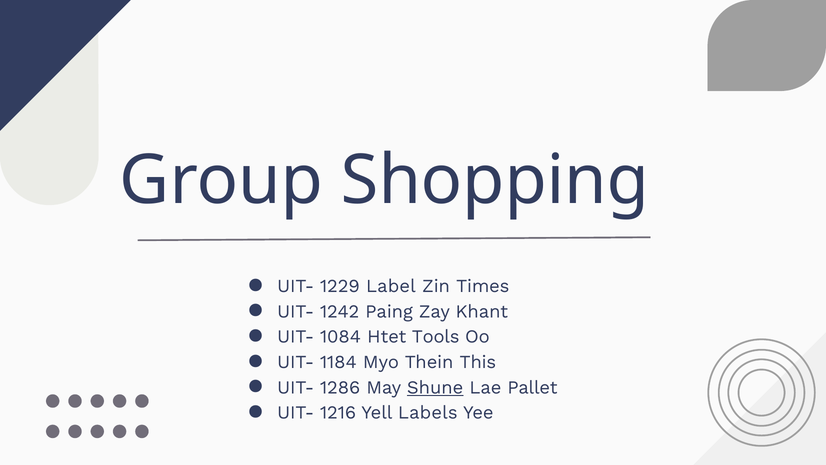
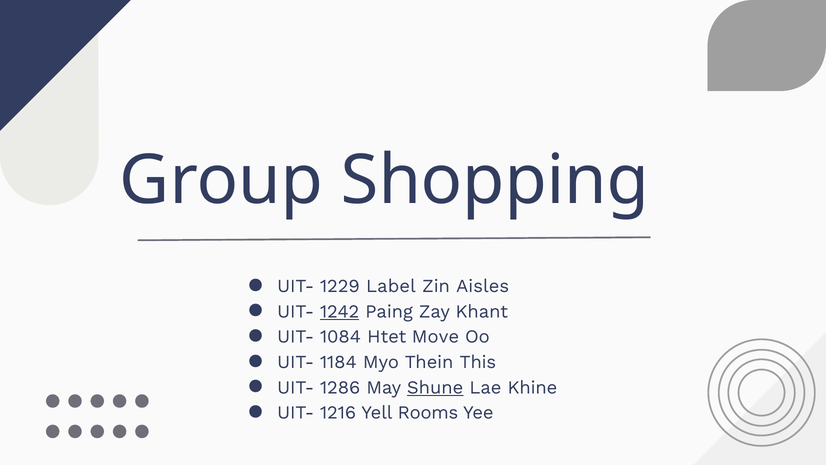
Times: Times -> Aisles
1242 underline: none -> present
Tools: Tools -> Move
Pallet: Pallet -> Khine
Labels: Labels -> Rooms
